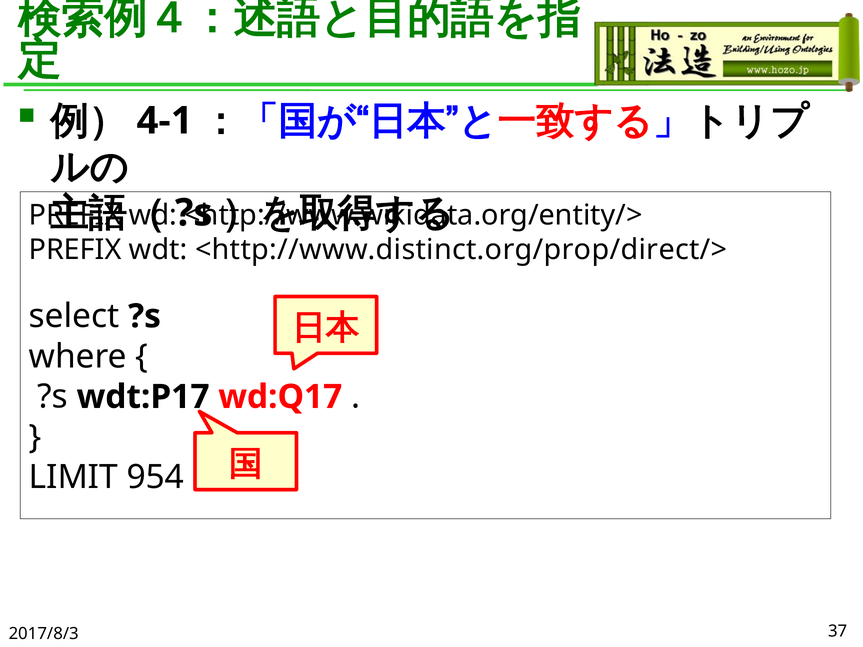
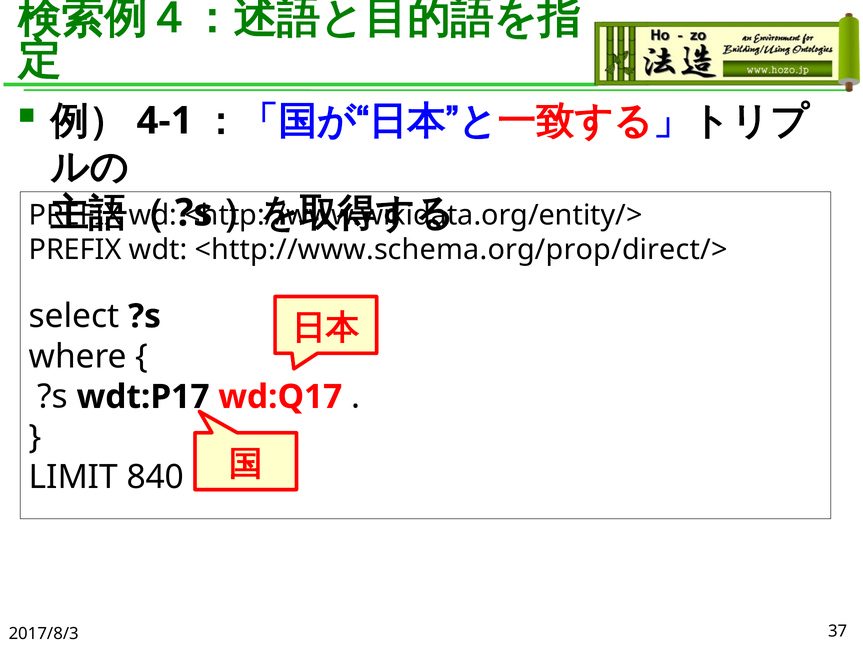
<http://www.distinct.org/prop/direct/>: <http://www.distinct.org/prop/direct/> -> <http://www.schema.org/prop/direct/>
954: 954 -> 840
